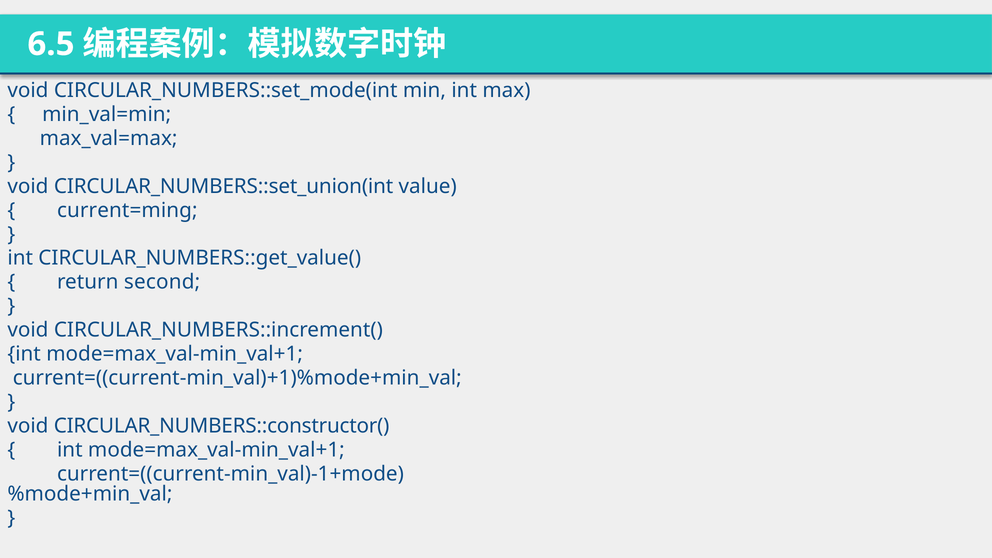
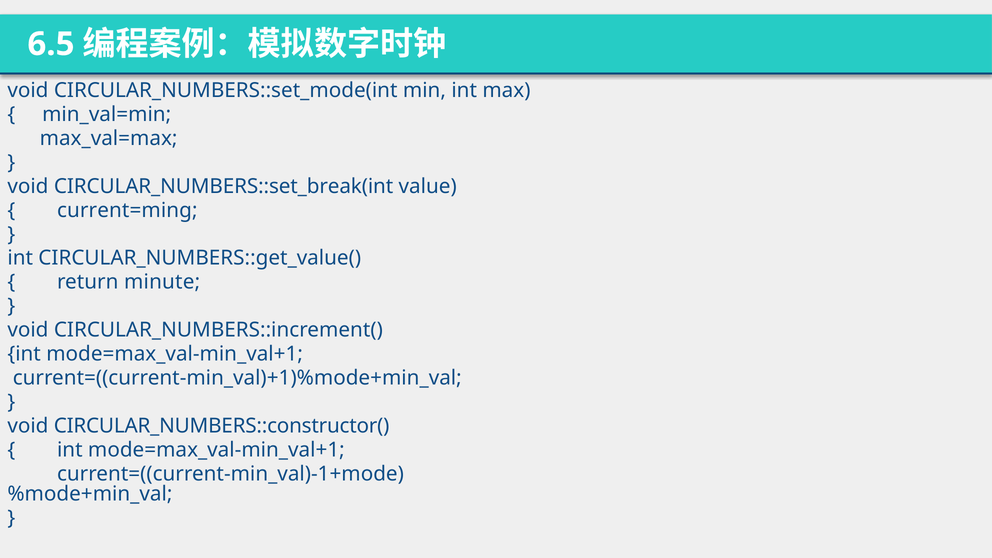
CIRCULAR_NUMBERS::set_union(int: CIRCULAR_NUMBERS::set_union(int -> CIRCULAR_NUMBERS::set_break(int
second: second -> minute
